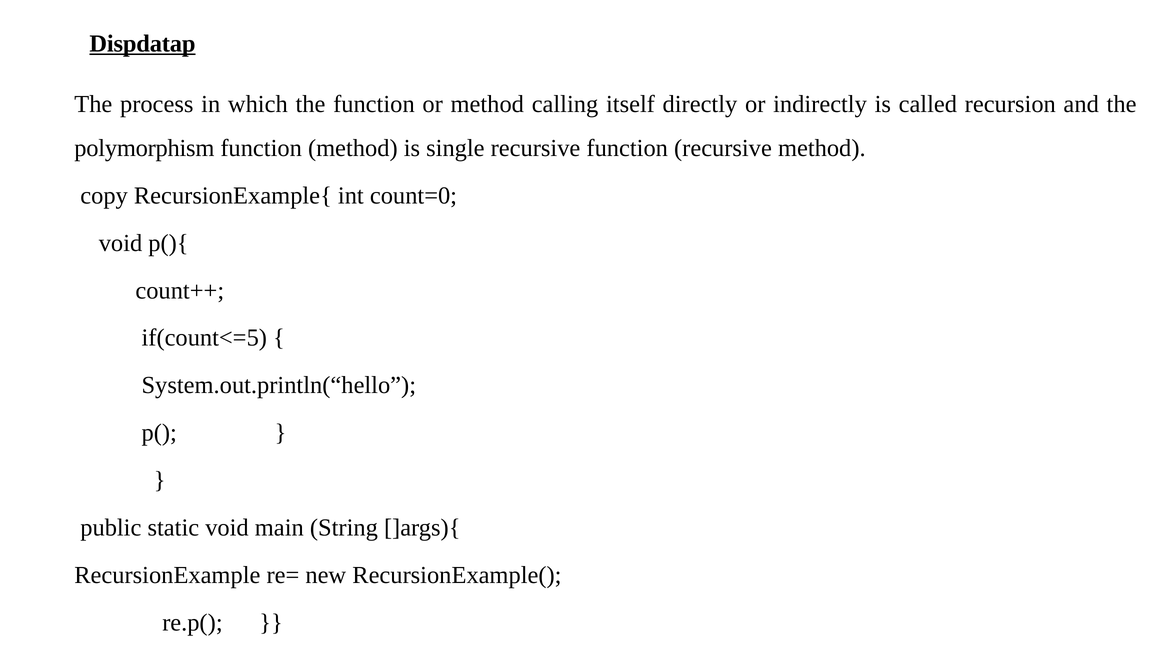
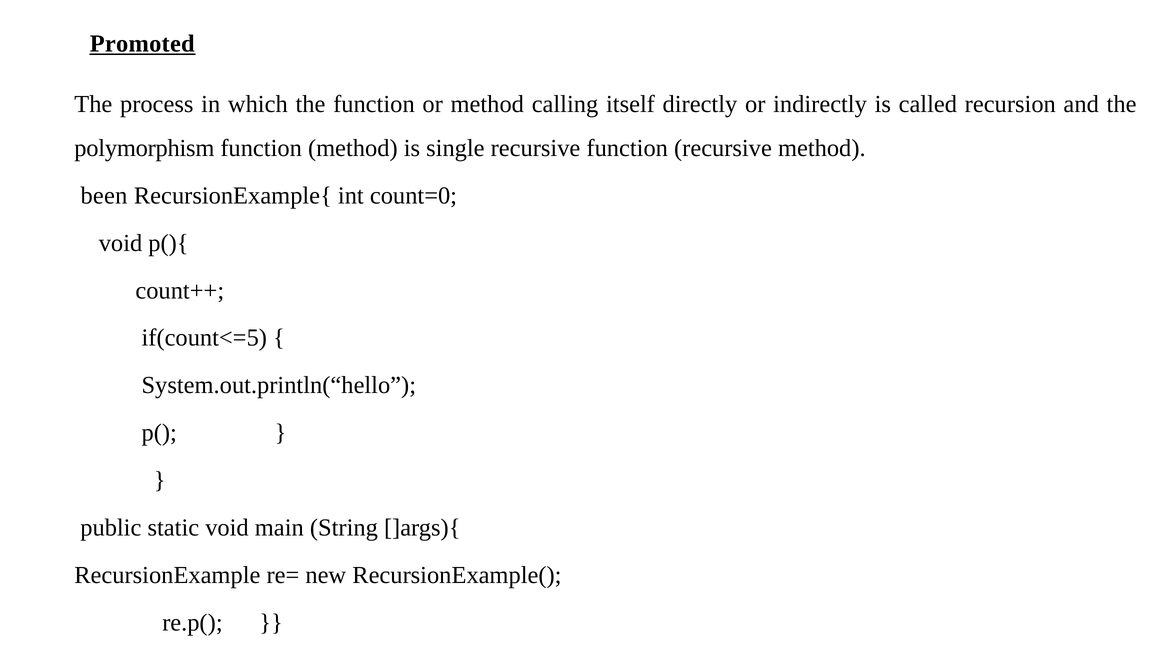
Dispdatap: Dispdatap -> Promoted
copy: copy -> been
